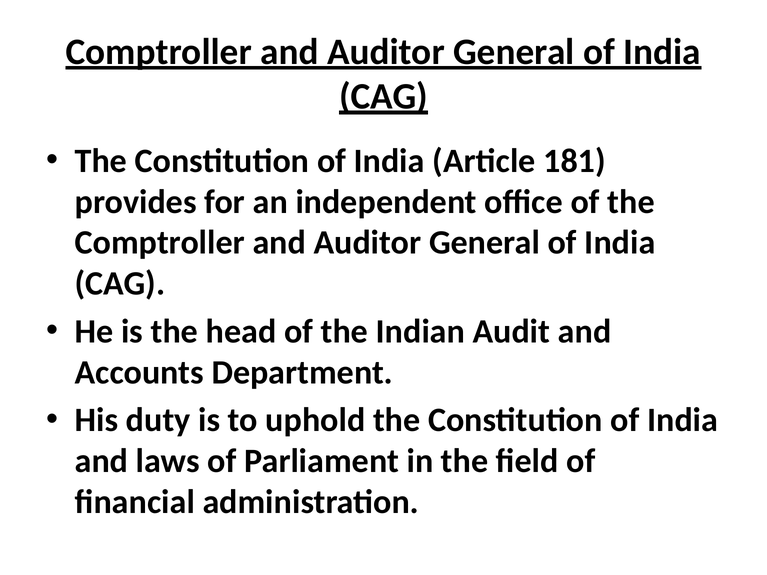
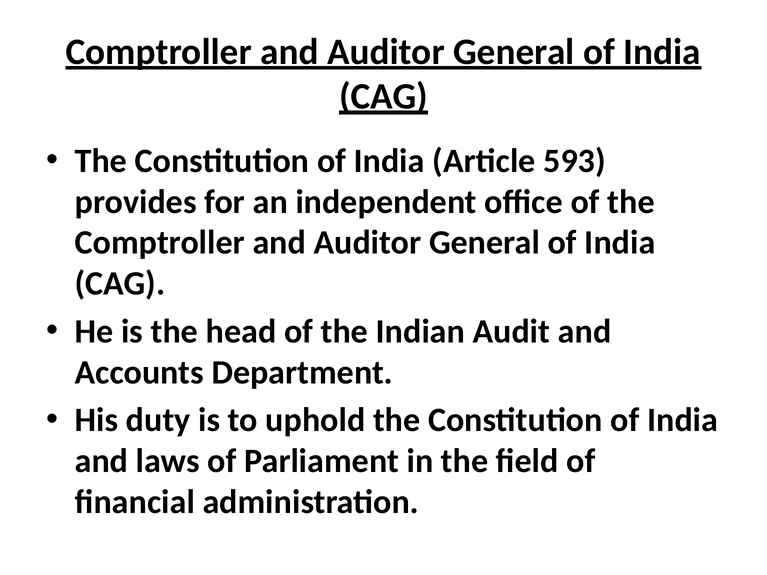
181: 181 -> 593
